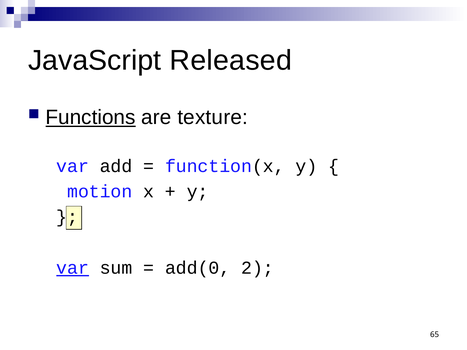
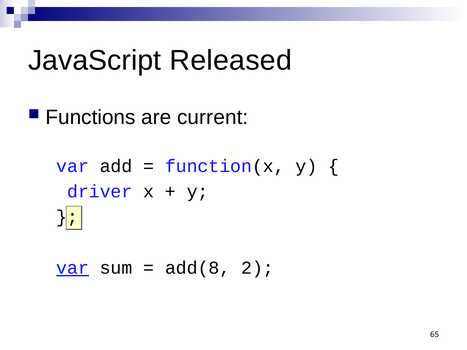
Functions underline: present -> none
texture: texture -> current
motion: motion -> driver
add(0: add(0 -> add(8
